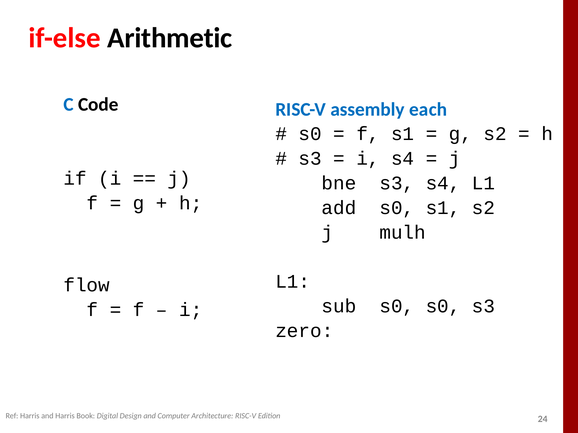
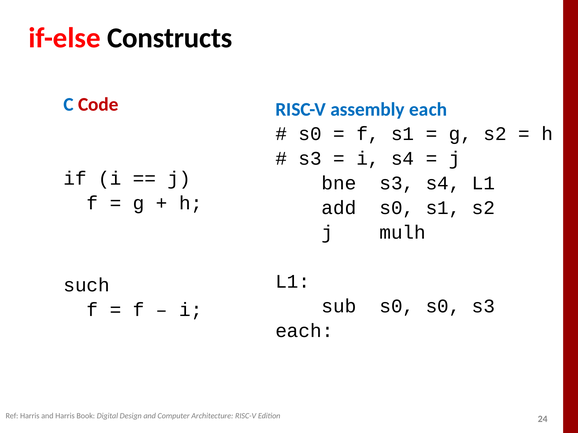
Arithmetic: Arithmetic -> Constructs
Code colour: black -> red
flow: flow -> such
zero at (304, 331): zero -> each
